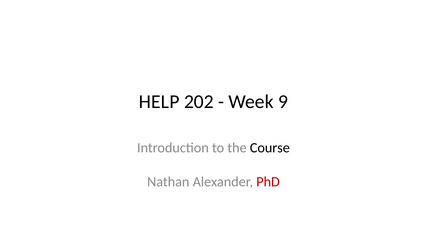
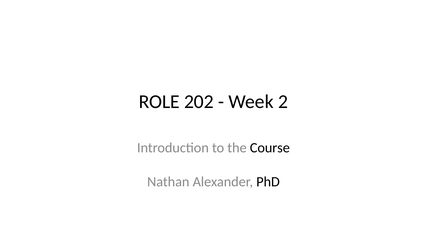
HELP: HELP -> ROLE
9: 9 -> 2
PhD colour: red -> black
